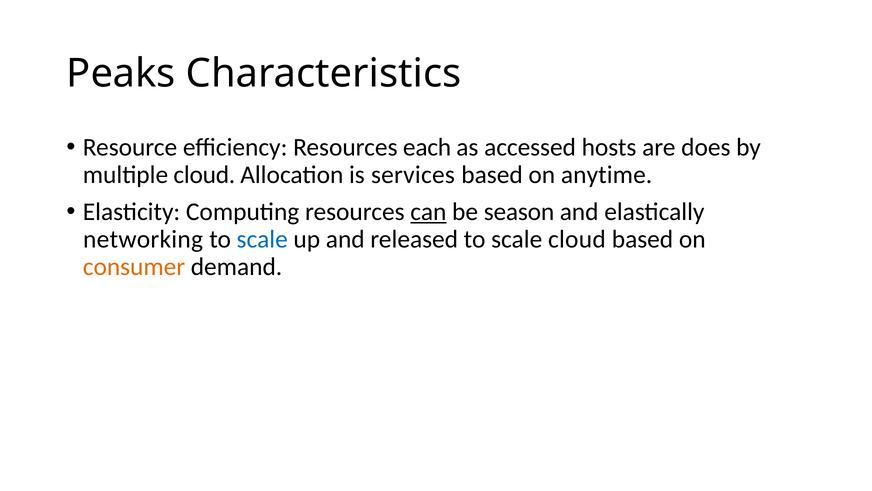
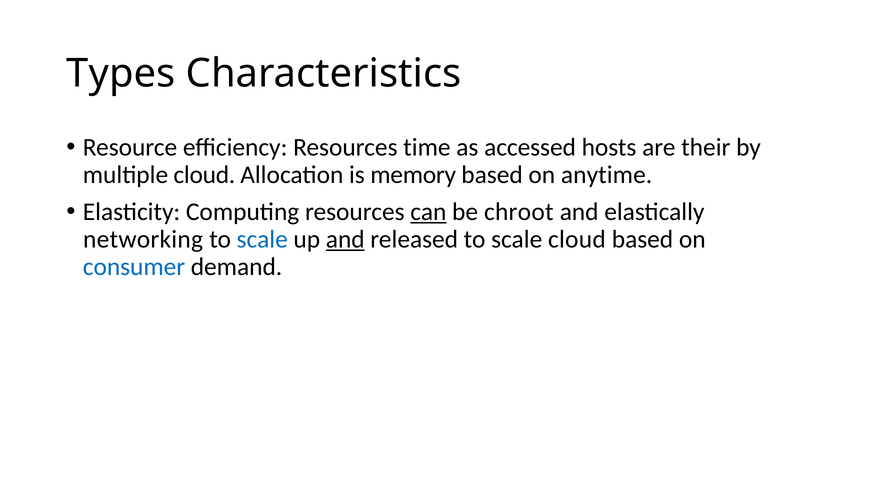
Peaks: Peaks -> Types
each: each -> time
does: does -> their
services: services -> memory
season: season -> chroot
and at (345, 239) underline: none -> present
consumer colour: orange -> blue
